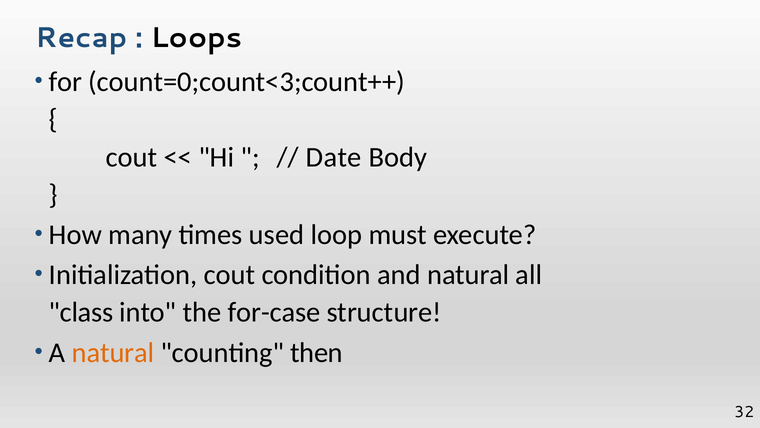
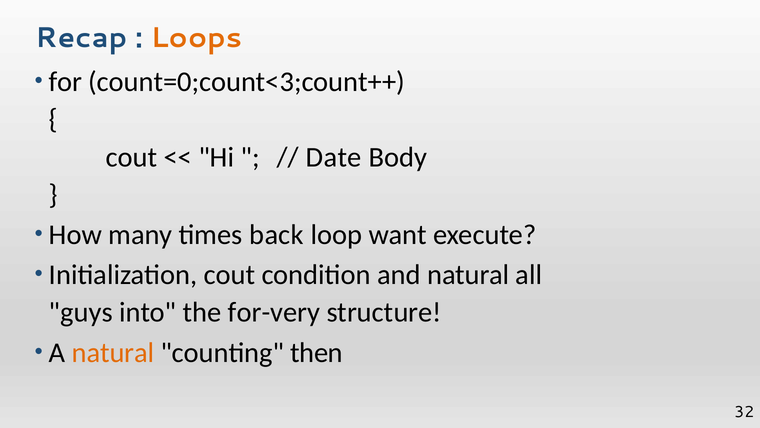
Loops colour: black -> orange
used: used -> back
must: must -> want
class: class -> guys
for-case: for-case -> for-very
